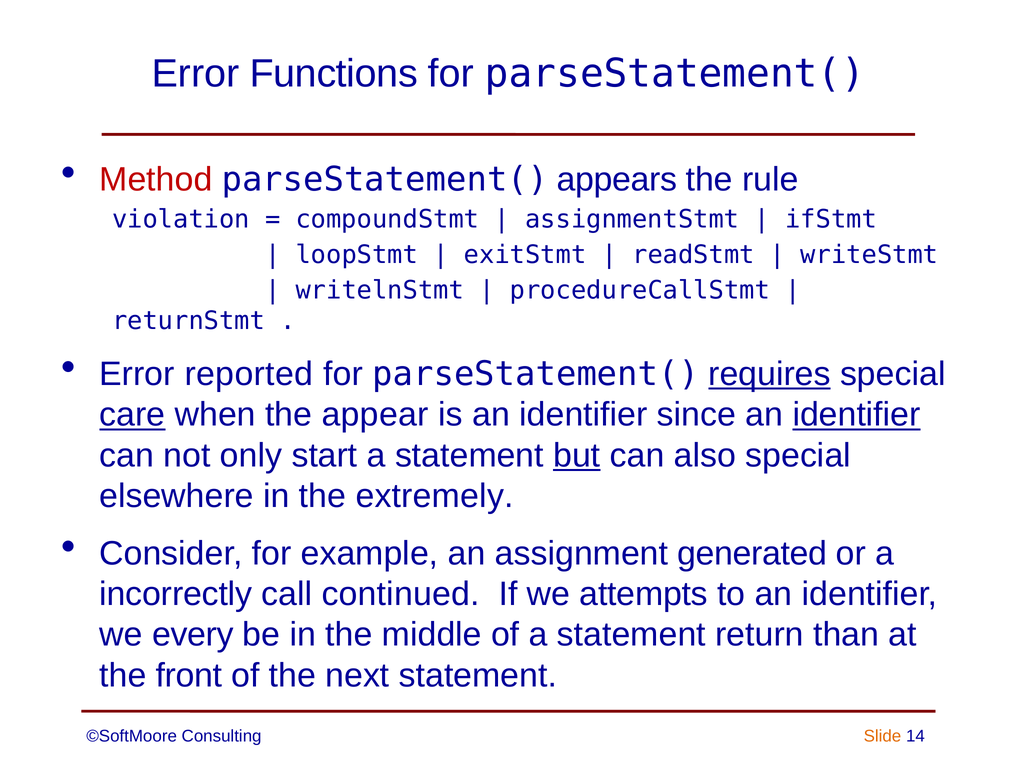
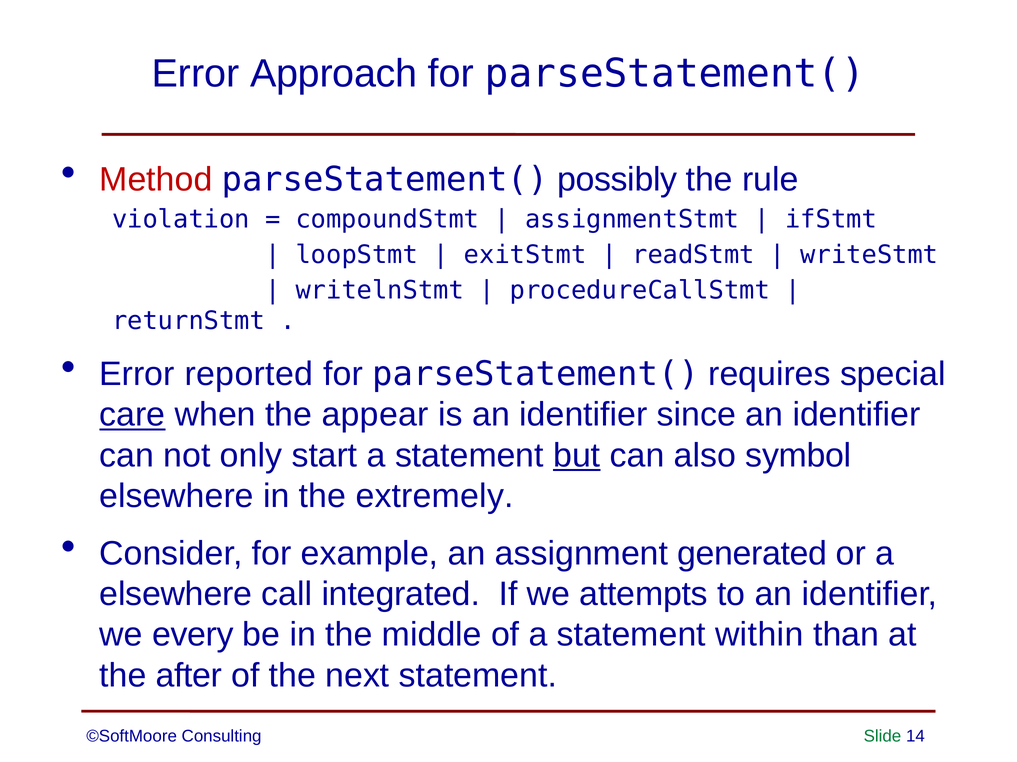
Functions: Functions -> Approach
appears: appears -> possibly
requires underline: present -> none
identifier at (857, 415) underline: present -> none
also special: special -> symbol
incorrectly at (176, 595): incorrectly -> elsewhere
continued: continued -> integrated
return: return -> within
front: front -> after
Slide colour: orange -> green
